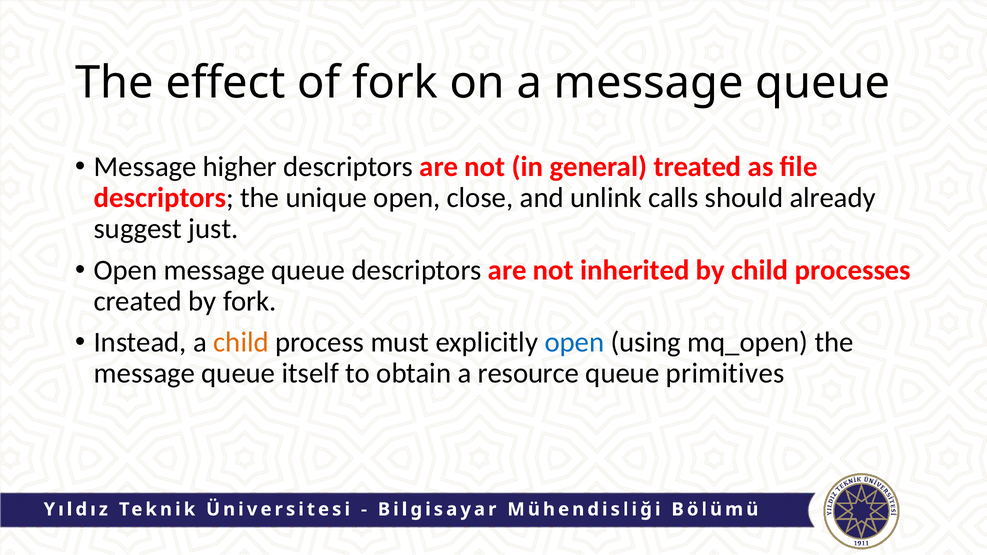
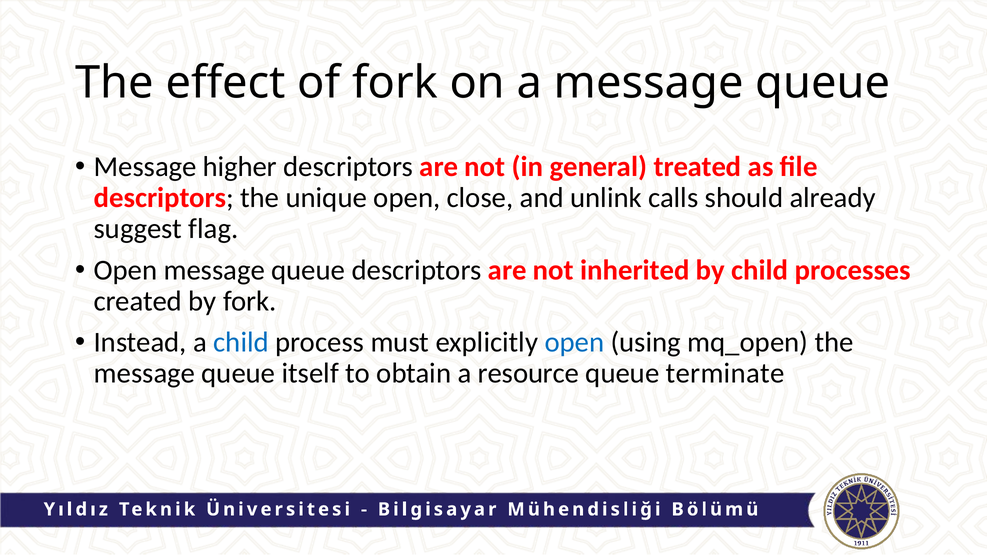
just: just -> flag
child at (241, 343) colour: orange -> blue
primitives: primitives -> terminate
